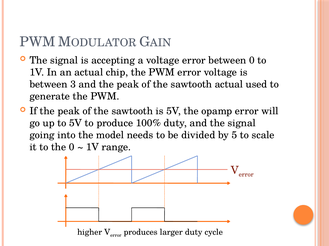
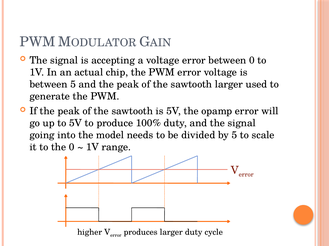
between 3: 3 -> 5
sawtooth actual: actual -> larger
